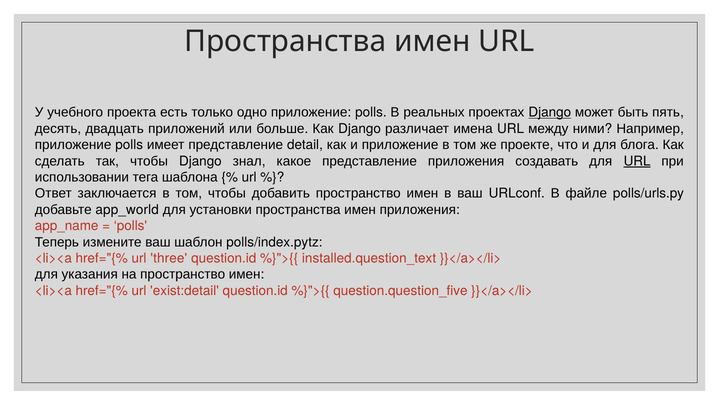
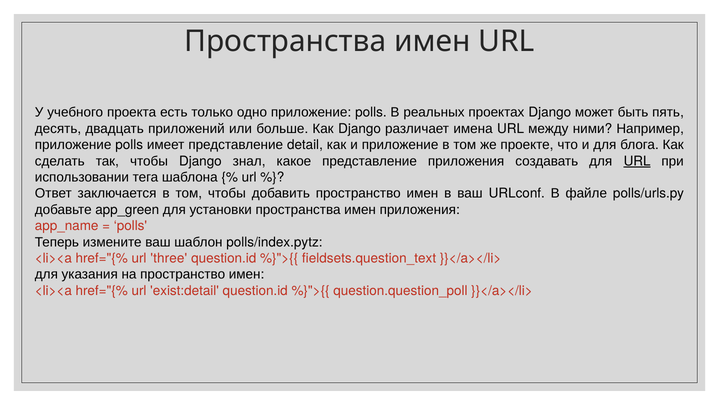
Django at (550, 112) underline: present -> none
app_world: app_world -> app_green
installed.question_text: installed.question_text -> fieldsets.question_text
question.question_five: question.question_five -> question.question_poll
